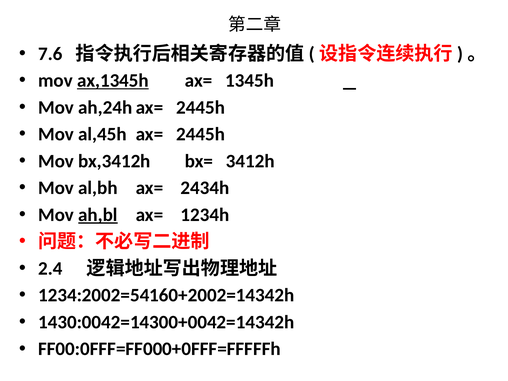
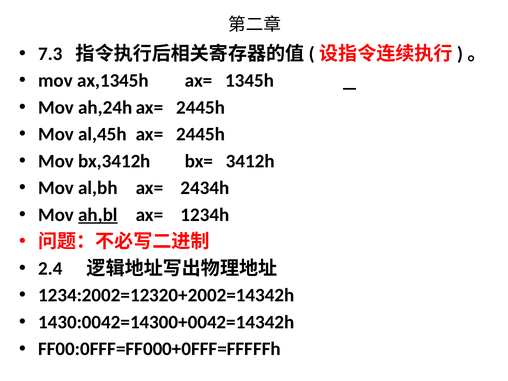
7.6: 7.6 -> 7.3
ax,1345h underline: present -> none
1234:2002=54160+2002=14342h: 1234:2002=54160+2002=14342h -> 1234:2002=12320+2002=14342h
